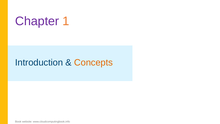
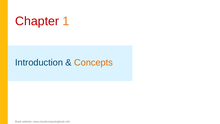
Chapter colour: purple -> red
